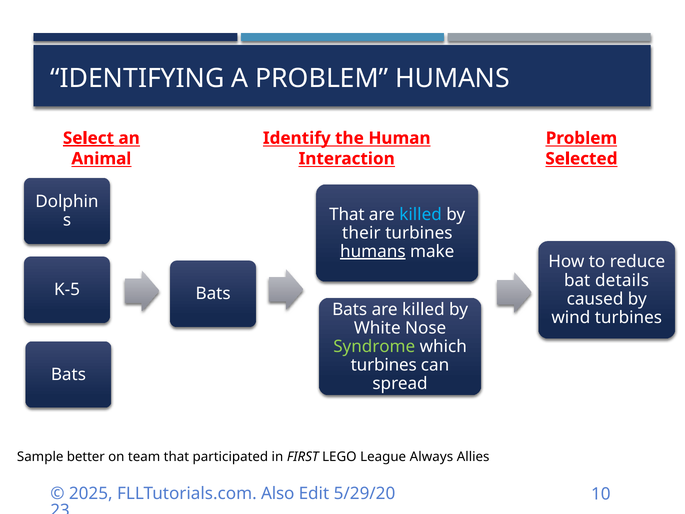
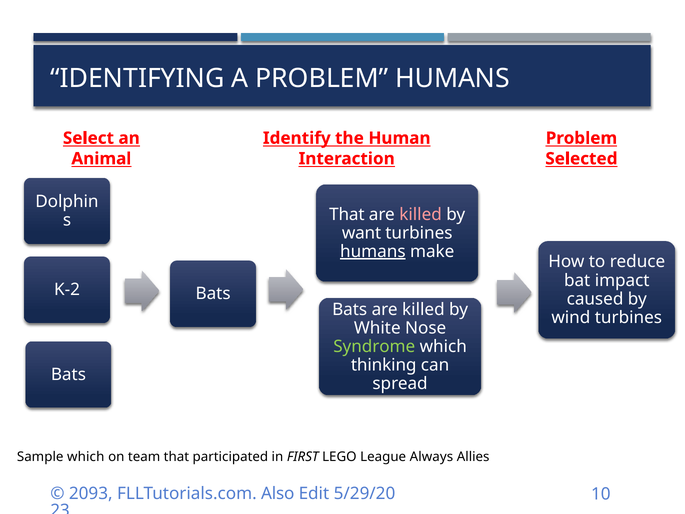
Select underline: present -> none
killed at (421, 214) colour: light blue -> pink
their: their -> want
details: details -> impact
K-5: K-5 -> K-2
turbines at (384, 365): turbines -> thinking
Sample better: better -> which
2025: 2025 -> 2093
